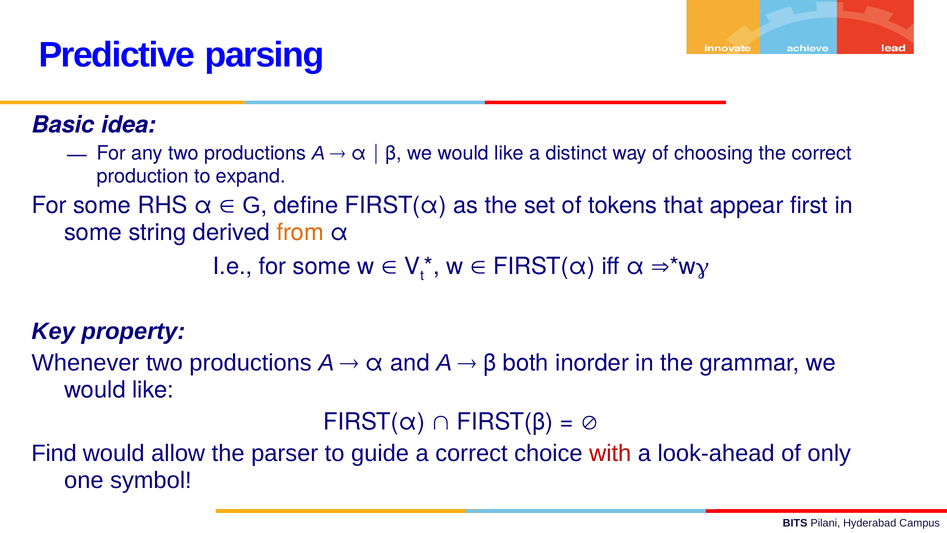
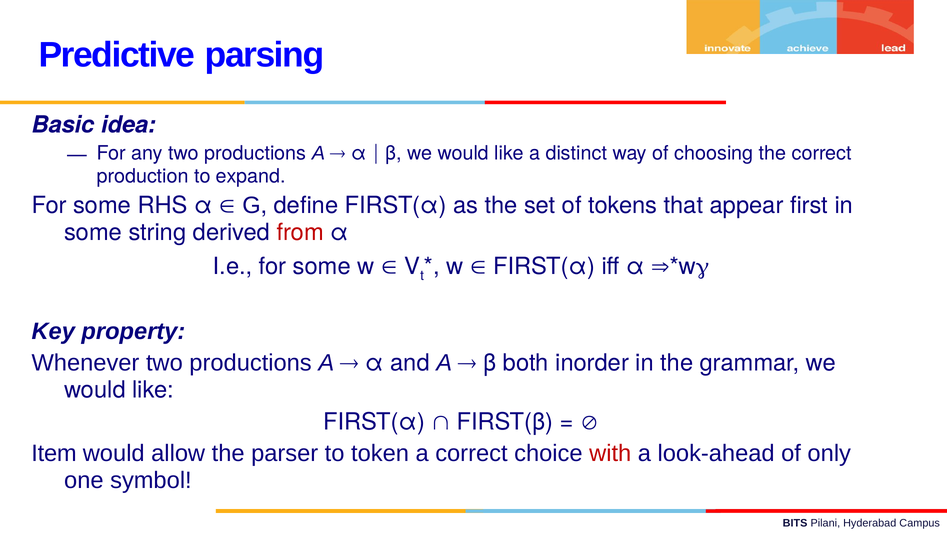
from colour: orange -> red
Find: Find -> Item
guide: guide -> token
